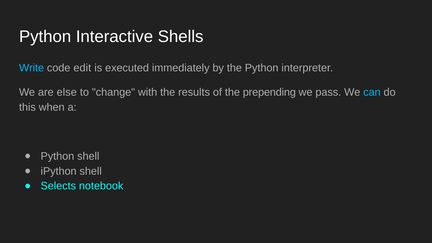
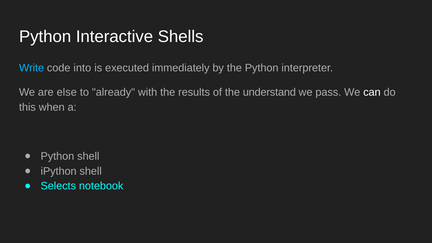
edit: edit -> into
change: change -> already
prepending: prepending -> understand
can colour: light blue -> white
